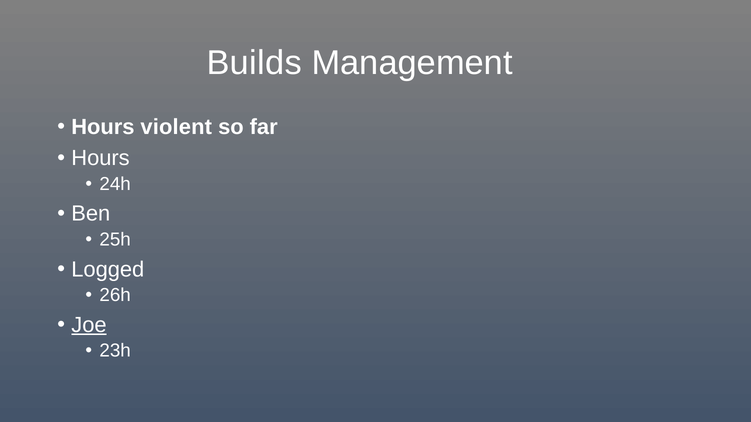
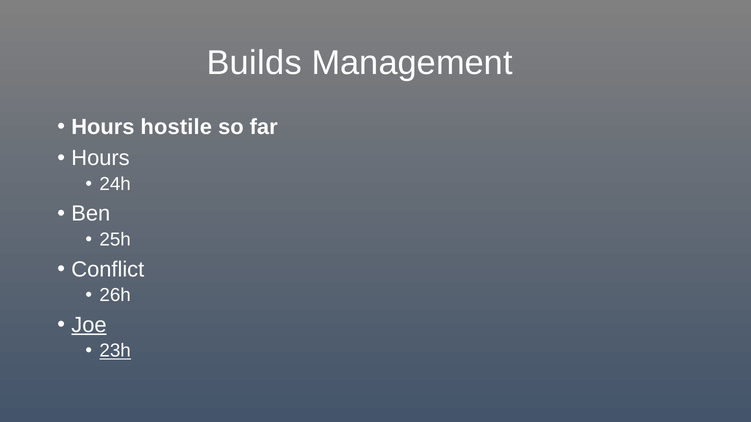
violent: violent -> hostile
Logged: Logged -> Conflict
23h underline: none -> present
